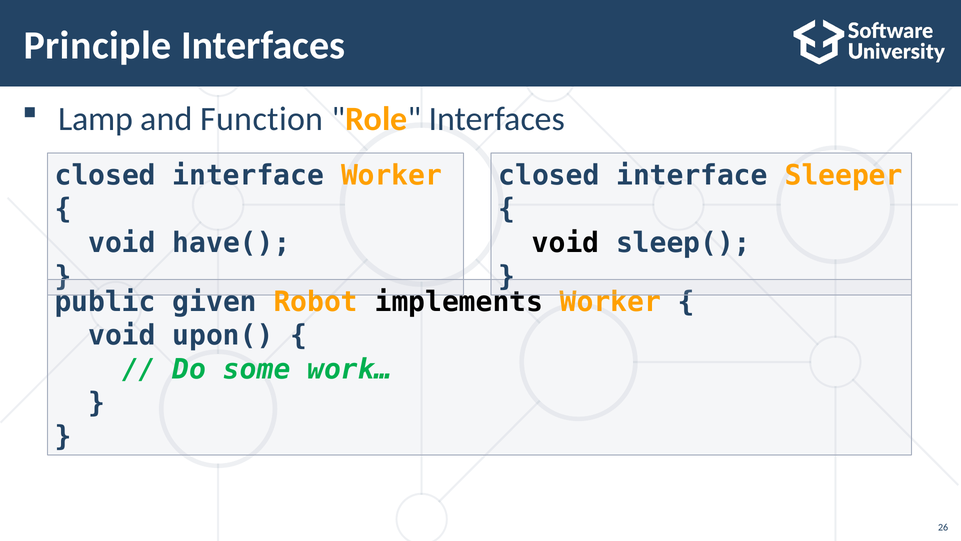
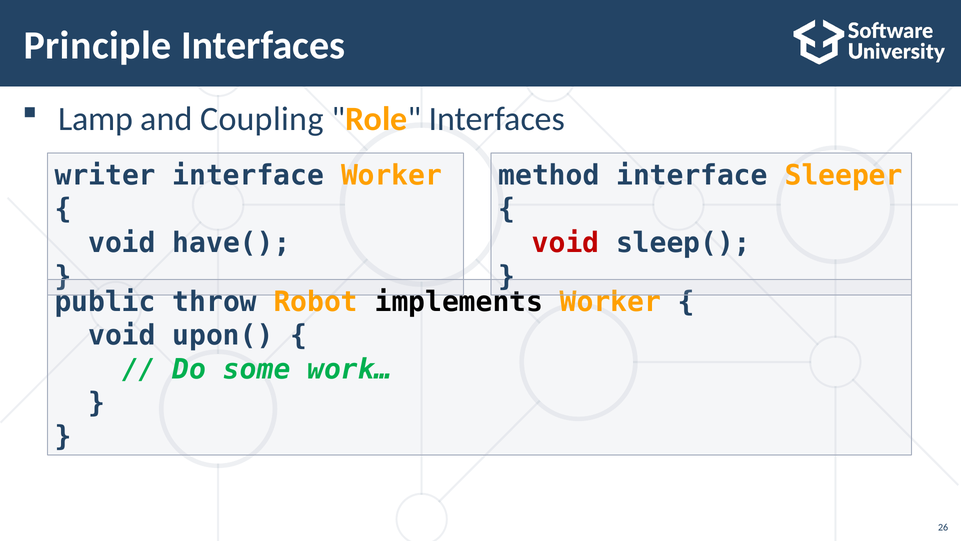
Function: Function -> Coupling
closed at (105, 175): closed -> writer
closed at (549, 175): closed -> method
void at (566, 243) colour: black -> red
given: given -> throw
